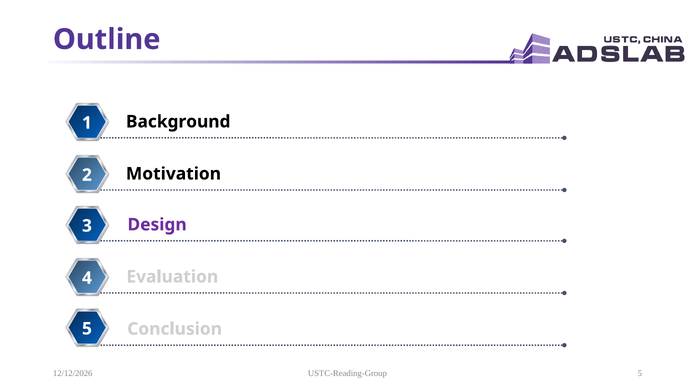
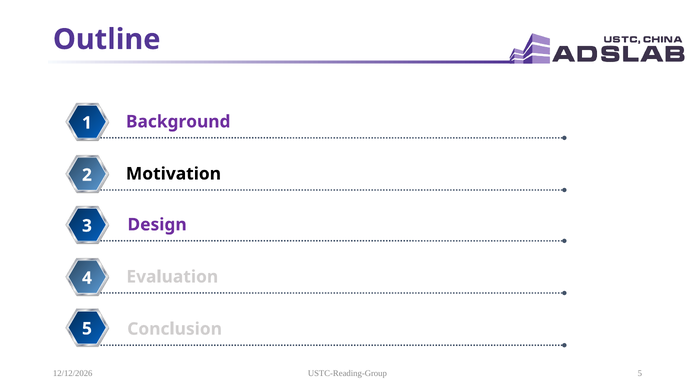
Background colour: black -> purple
